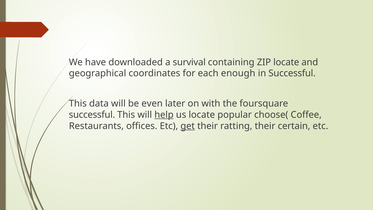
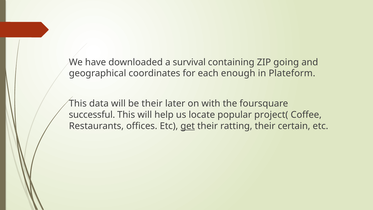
ZIP locate: locate -> going
in Successful: Successful -> Plateform
be even: even -> their
help underline: present -> none
choose(: choose( -> project(
